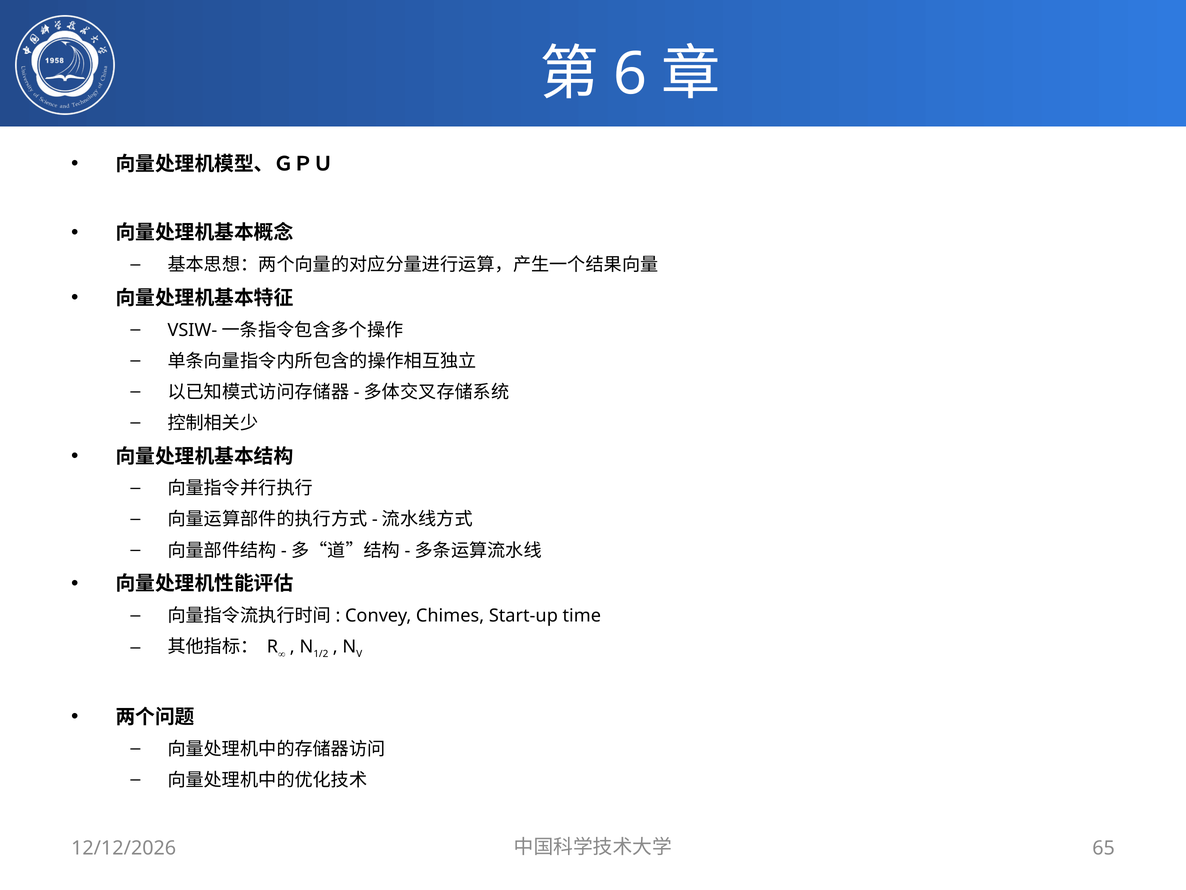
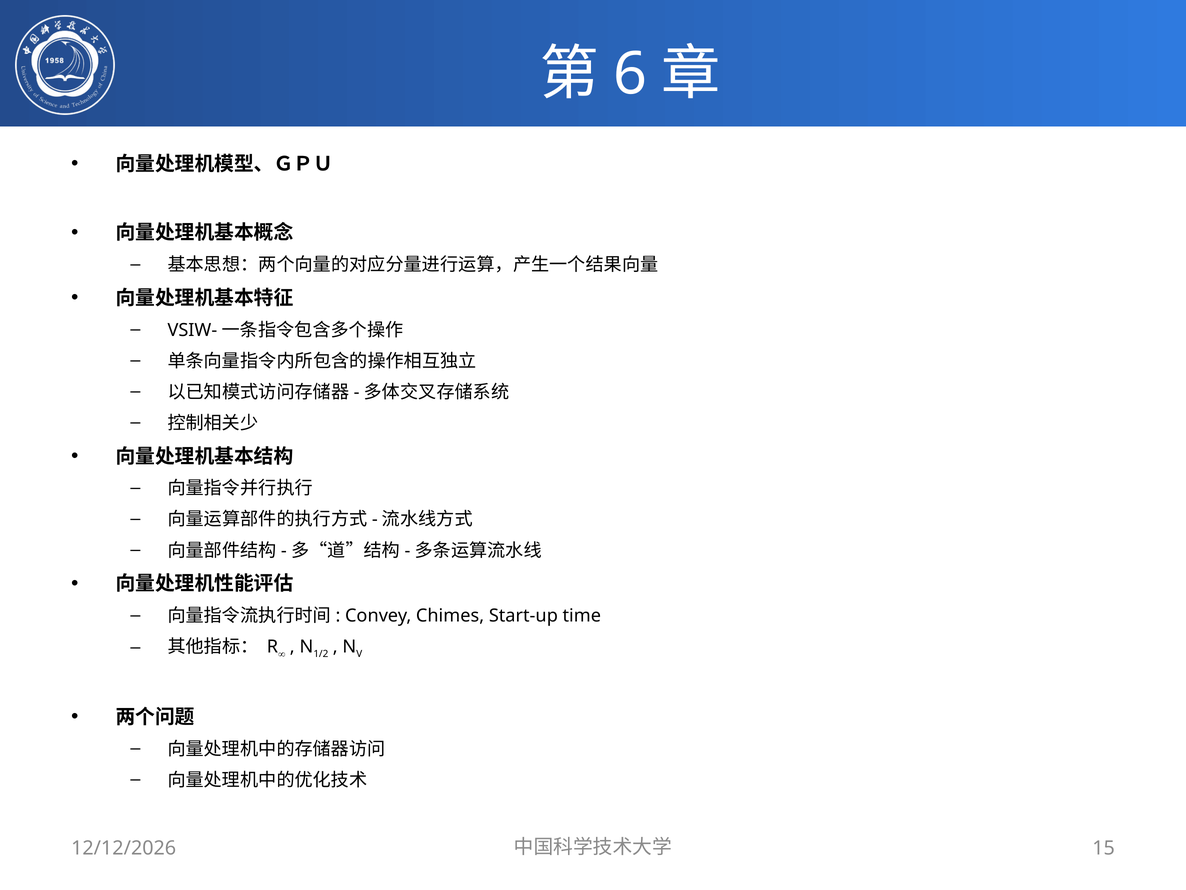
65: 65 -> 15
